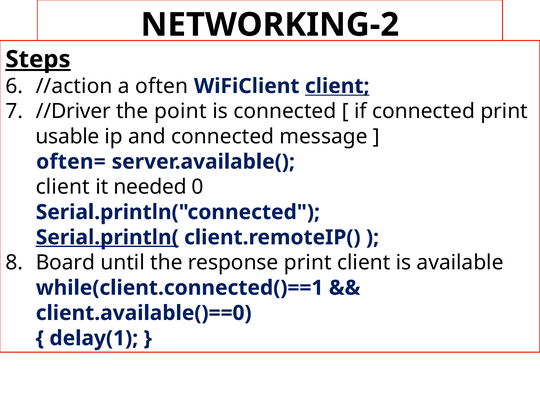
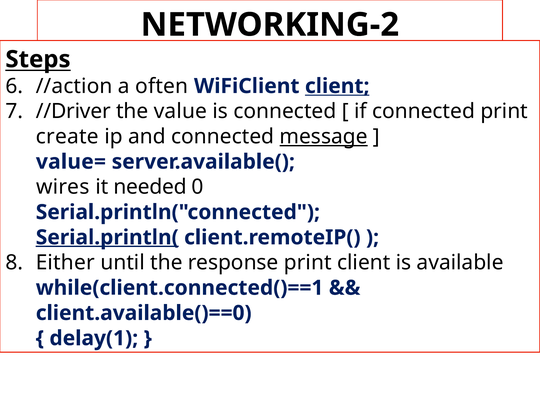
Steps underline: present -> none
point: point -> value
usable: usable -> create
message underline: none -> present
often=: often= -> value=
client at (63, 187): client -> wires
Board: Board -> Either
